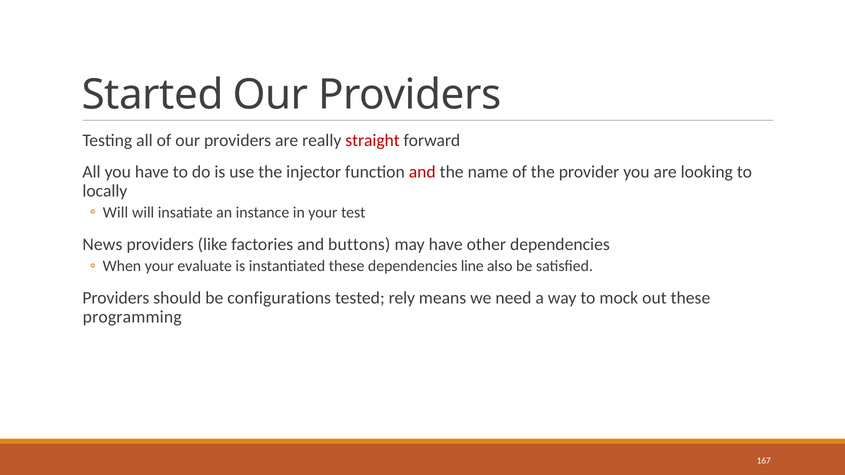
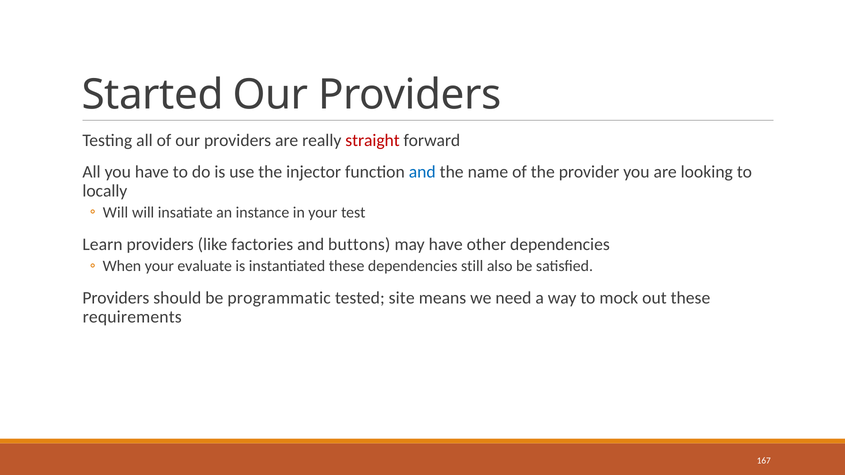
and at (422, 172) colour: red -> blue
News: News -> Learn
line: line -> still
configurations: configurations -> programmatic
rely: rely -> site
programming: programming -> requirements
